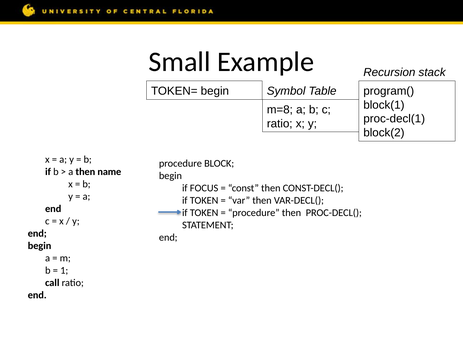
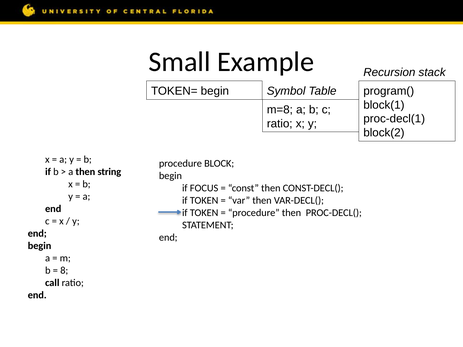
name: name -> string
1 at (64, 271): 1 -> 8
